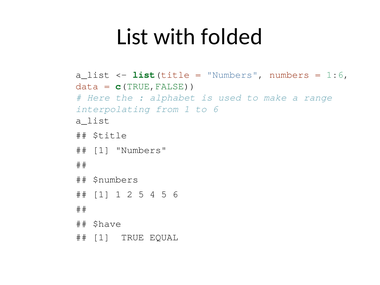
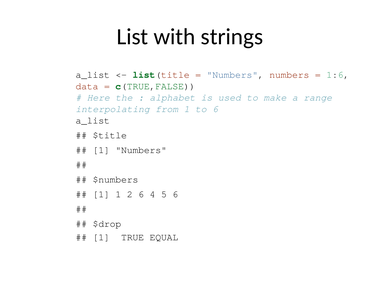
folded: folded -> strings
2 5: 5 -> 6
$have: $have -> $drop
